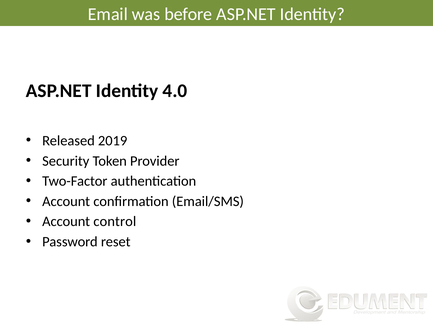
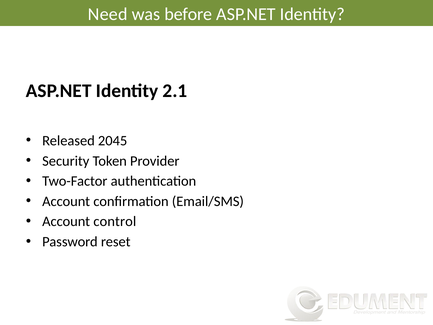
Email: Email -> Need
4.0: 4.0 -> 2.1
2019: 2019 -> 2045
